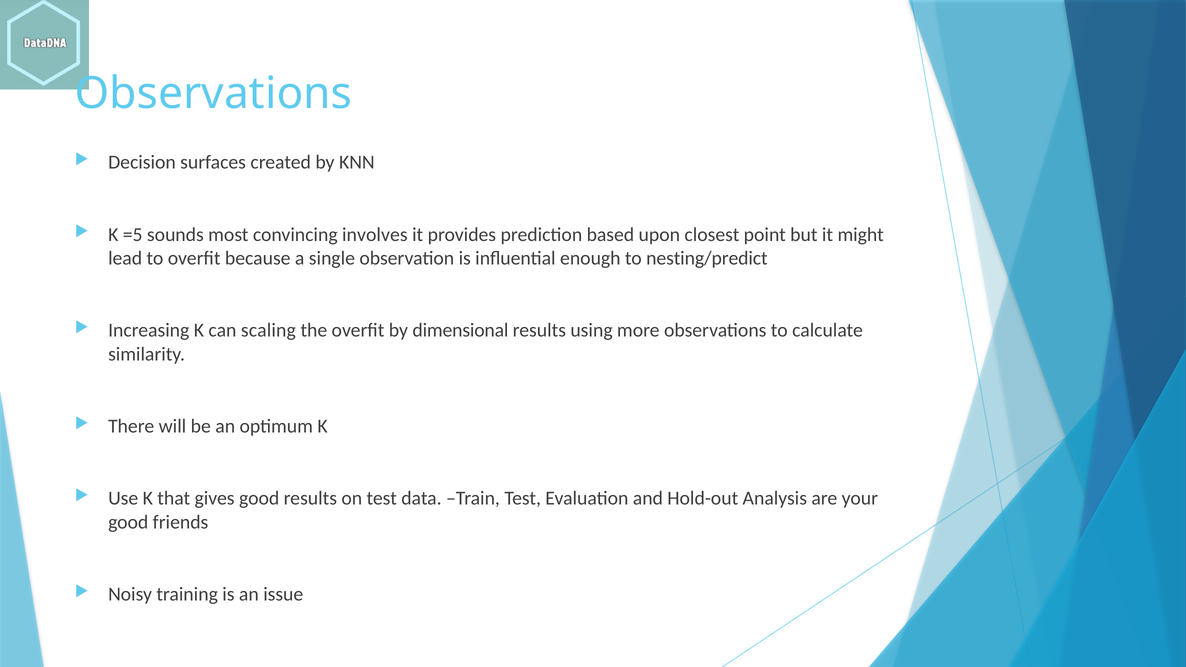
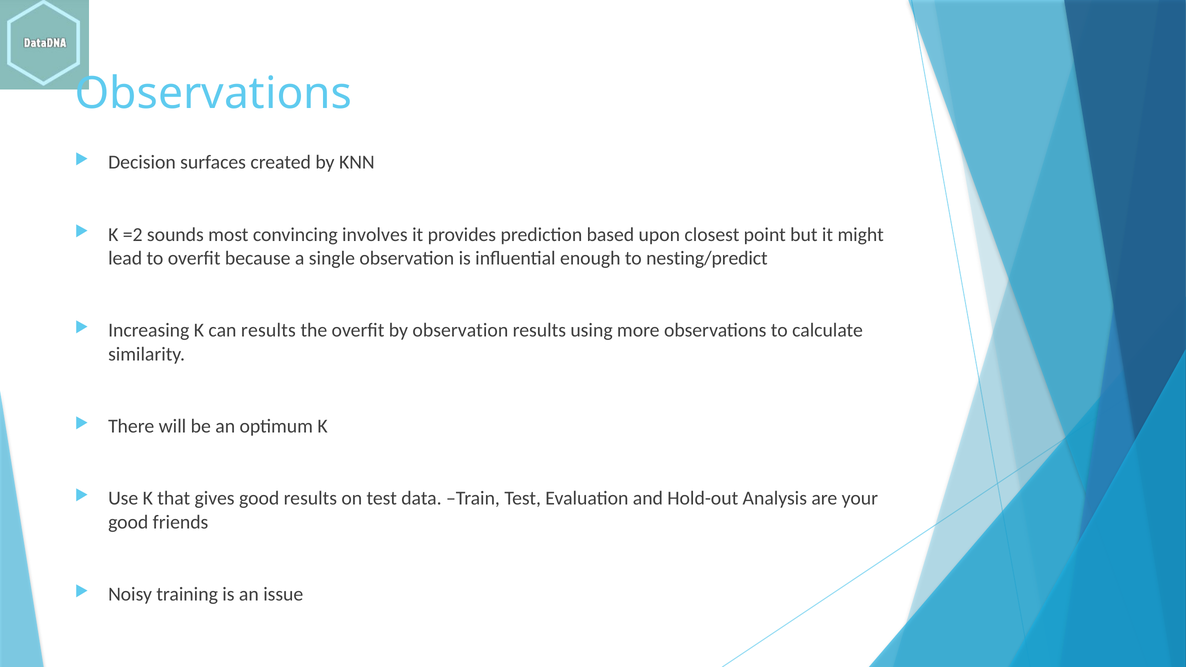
=5: =5 -> =2
can scaling: scaling -> results
by dimensional: dimensional -> observation
